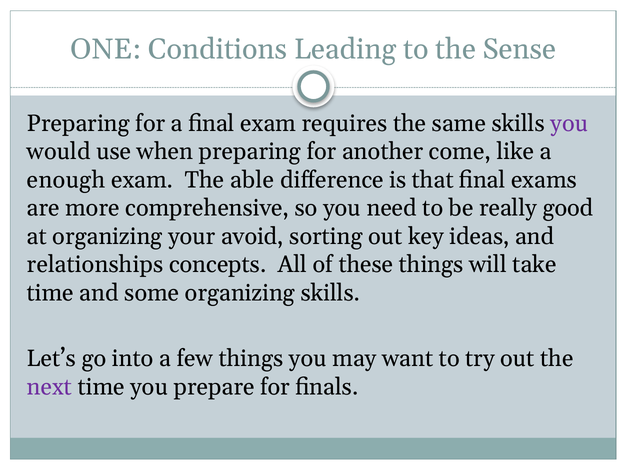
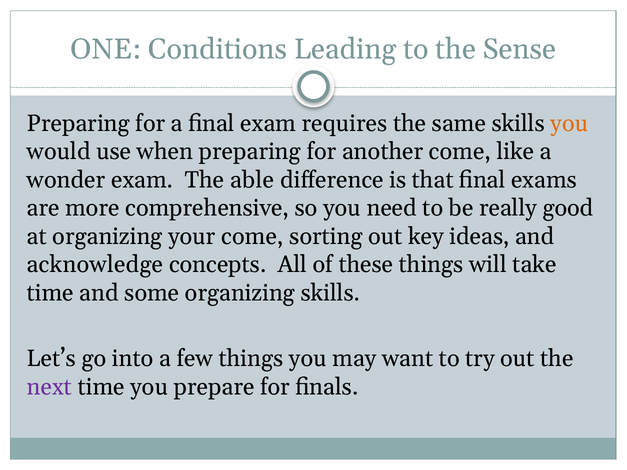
you at (569, 124) colour: purple -> orange
enough: enough -> wonder
your avoid: avoid -> come
relationships: relationships -> acknowledge
